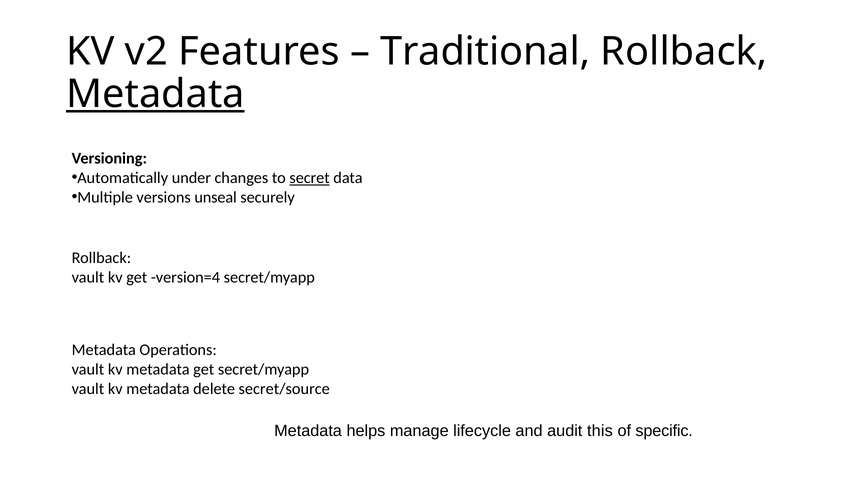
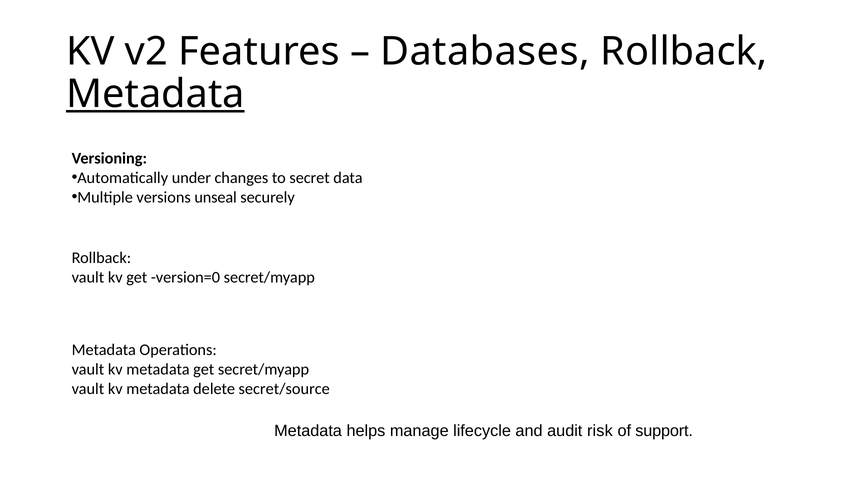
Traditional: Traditional -> Databases
secret underline: present -> none
version=4: version=4 -> version=0
this: this -> risk
specific: specific -> support
